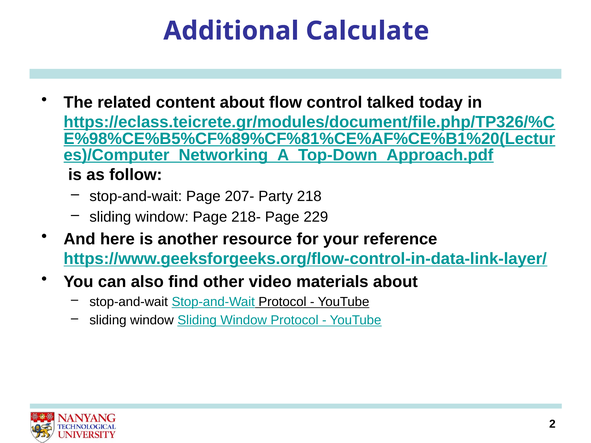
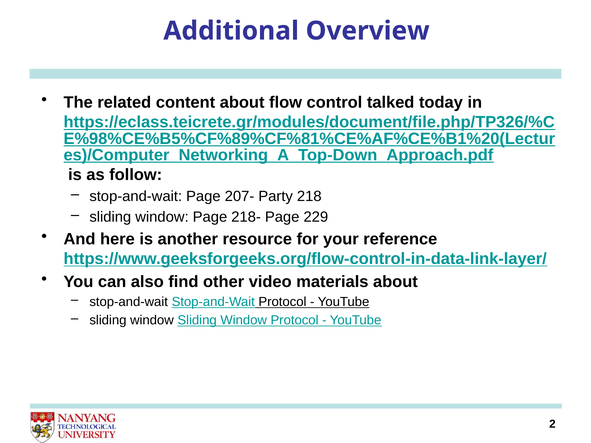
Calculate: Calculate -> Overview
